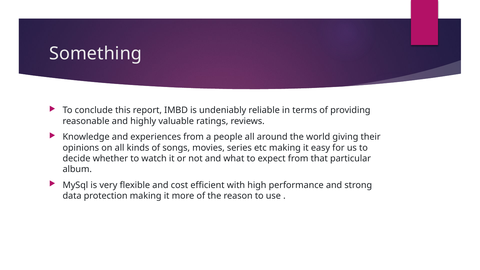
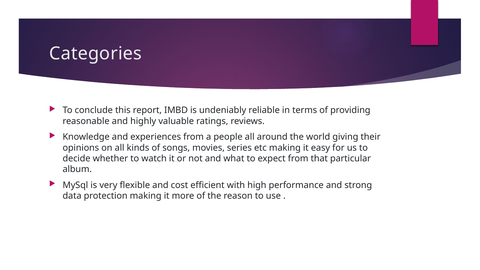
Something: Something -> Categories
